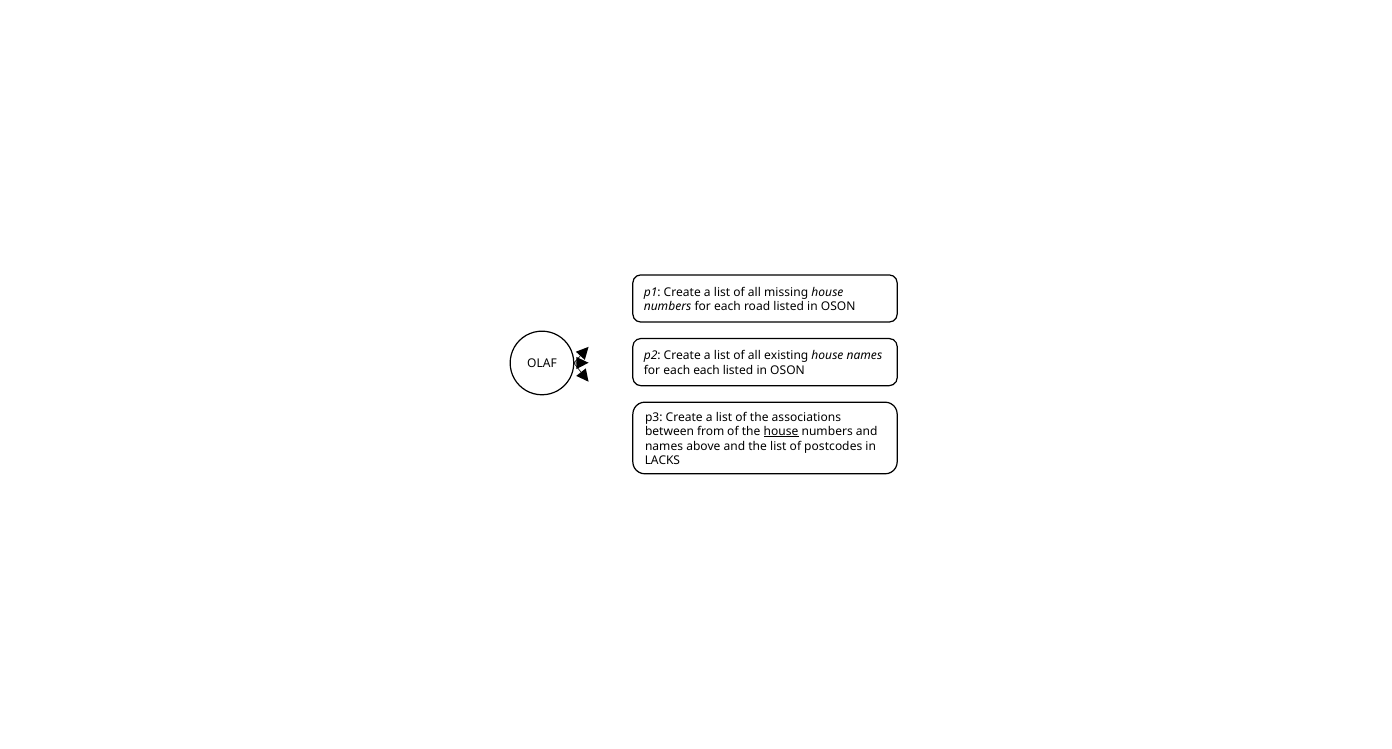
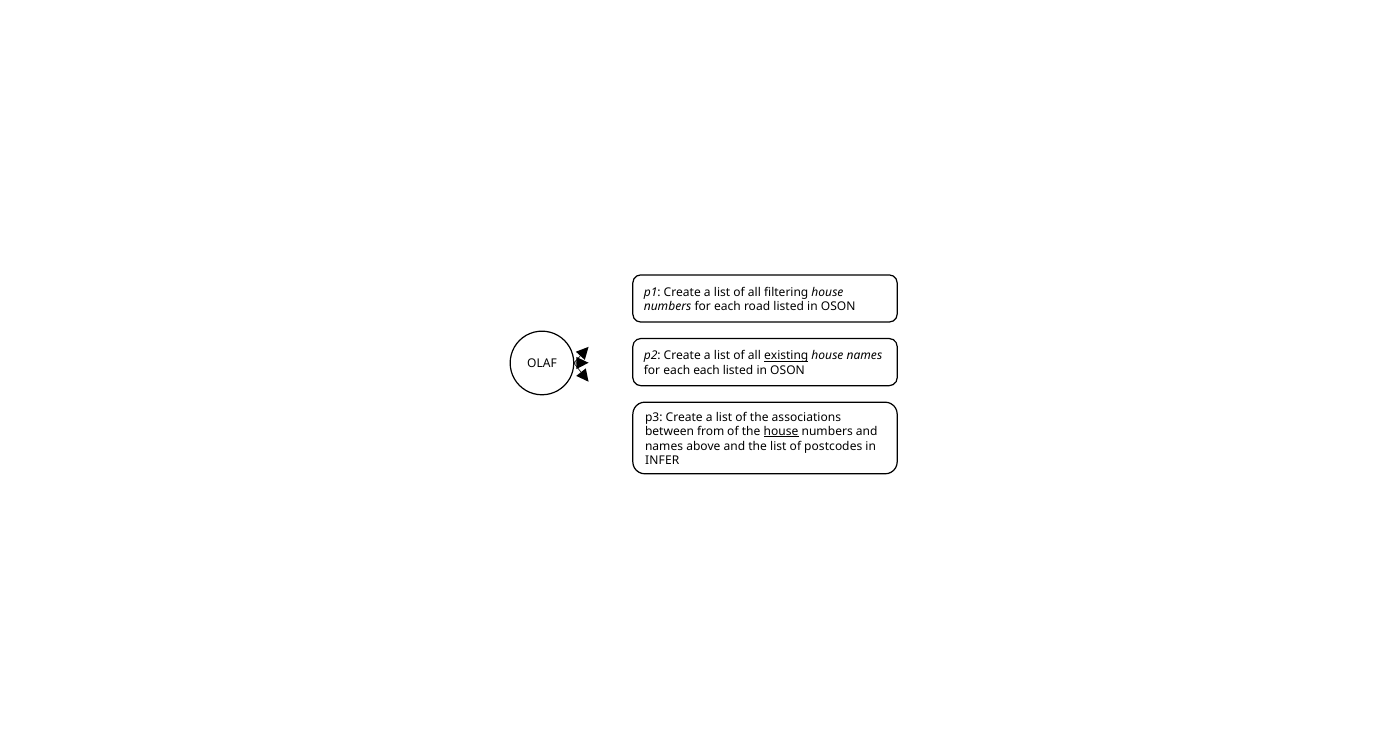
missing: missing -> filtering
existing underline: none -> present
LACKS: LACKS -> INFER
